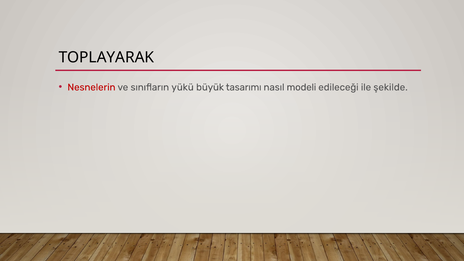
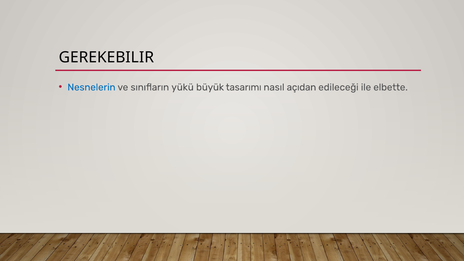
TOPLAYARAK: TOPLAYARAK -> GEREKEBILIR
Nesnelerin colour: red -> blue
modeli: modeli -> açıdan
şekilde: şekilde -> elbette
